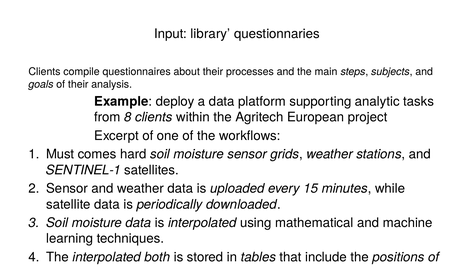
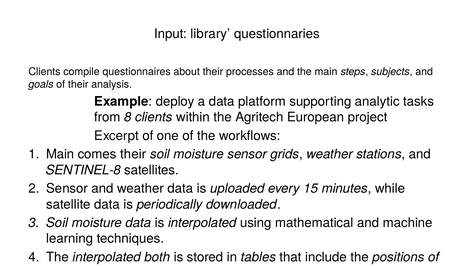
Must at (60, 154): Must -> Main
comes hard: hard -> their
SENTINEL-1: SENTINEL-1 -> SENTINEL-8
